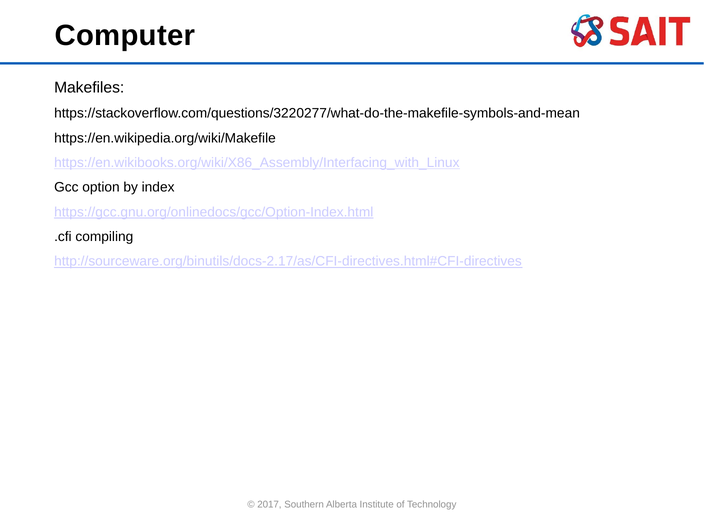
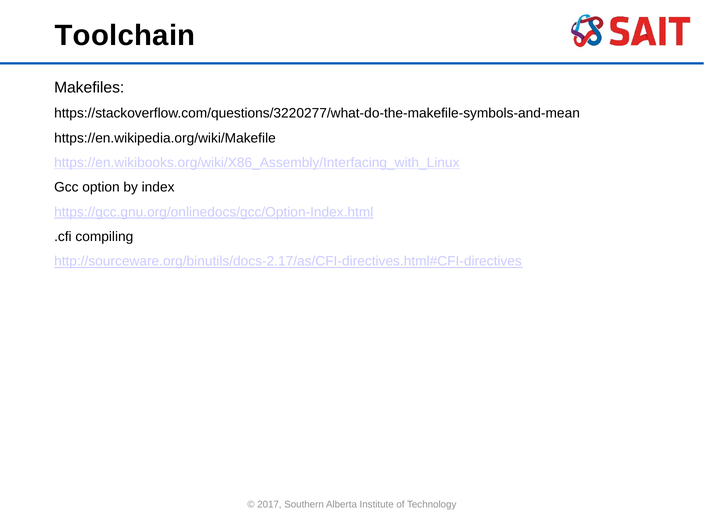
Computer: Computer -> Toolchain
